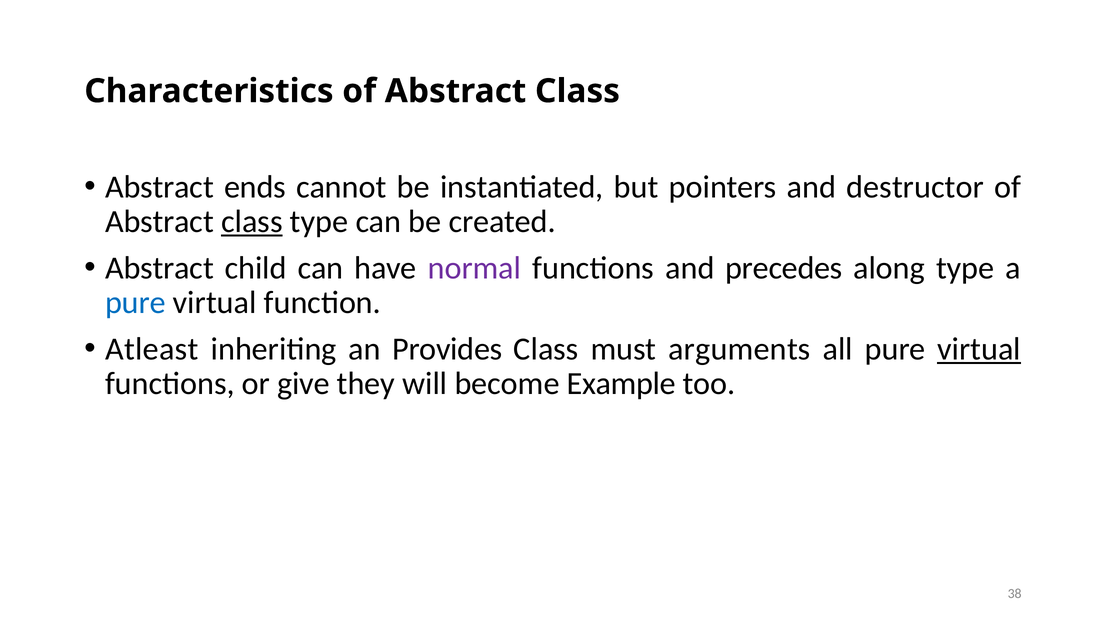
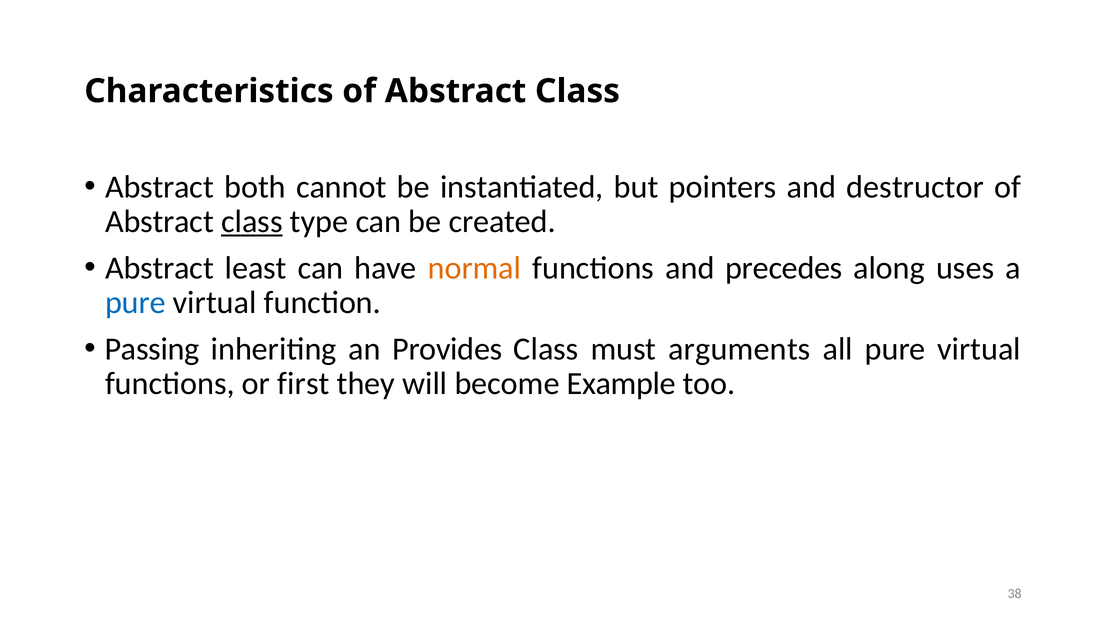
ends: ends -> both
child: child -> least
normal colour: purple -> orange
along type: type -> uses
Atleast: Atleast -> Passing
virtual at (979, 349) underline: present -> none
give: give -> first
